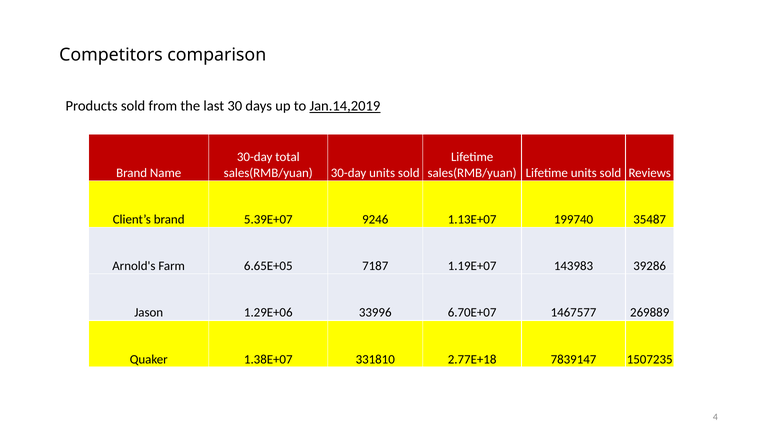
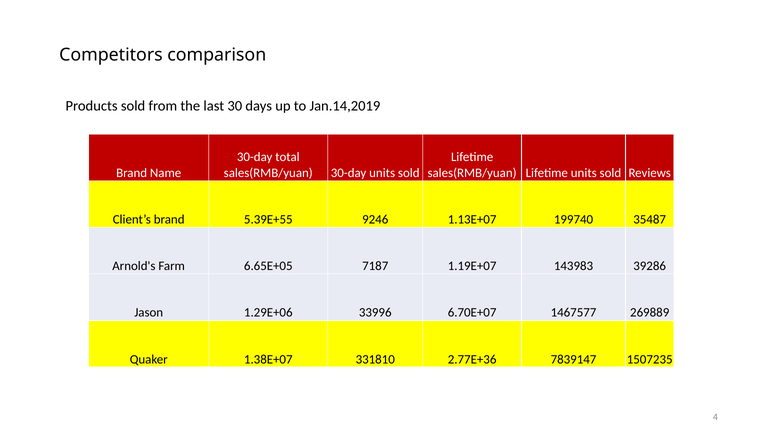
Jan.14,2019 underline: present -> none
5.39E+07: 5.39E+07 -> 5.39E+55
2.77E+18: 2.77E+18 -> 2.77E+36
